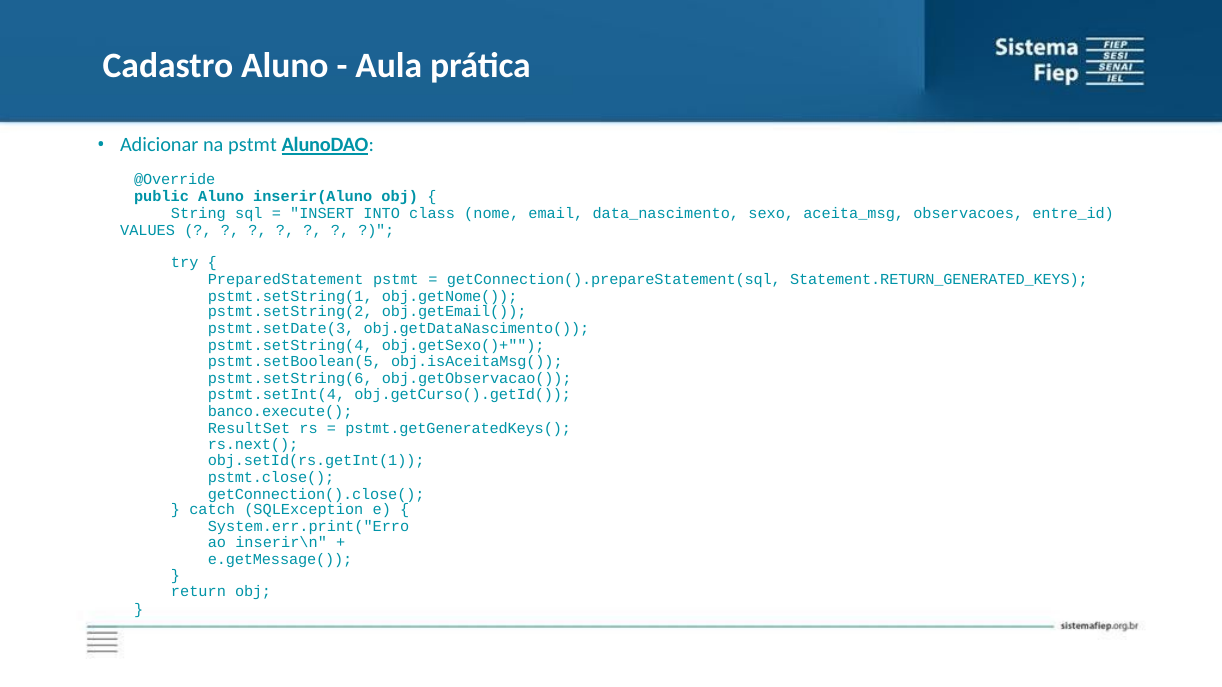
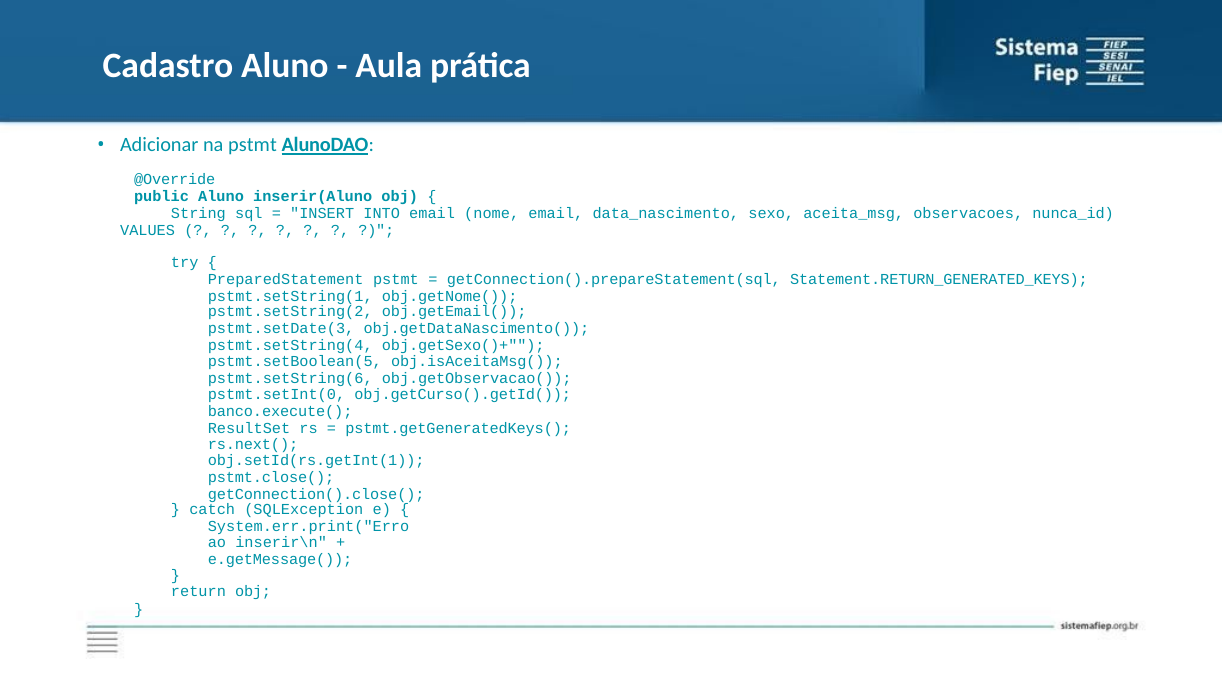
INTO class: class -> email
entre_id: entre_id -> nunca_id
pstmt.setInt(4: pstmt.setInt(4 -> pstmt.setInt(0
